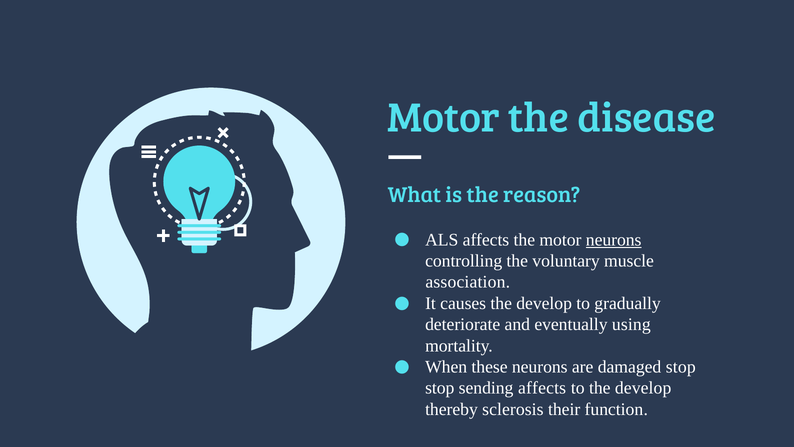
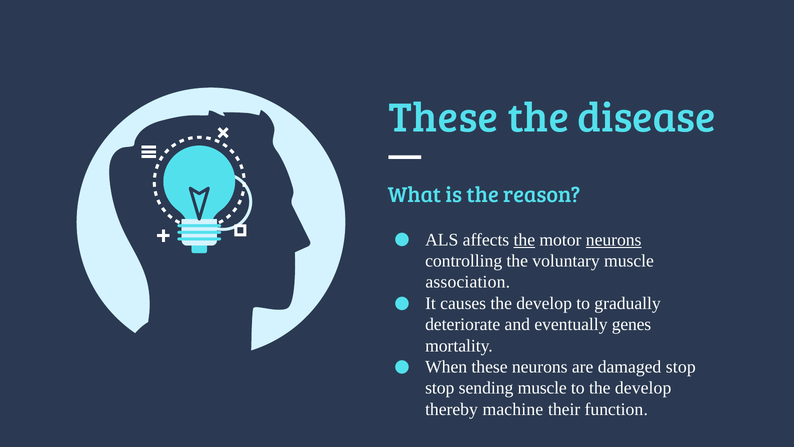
Motor at (444, 118): Motor -> These
the at (524, 240) underline: none -> present
using: using -> genes
sending affects: affects -> muscle
sclerosis: sclerosis -> machine
